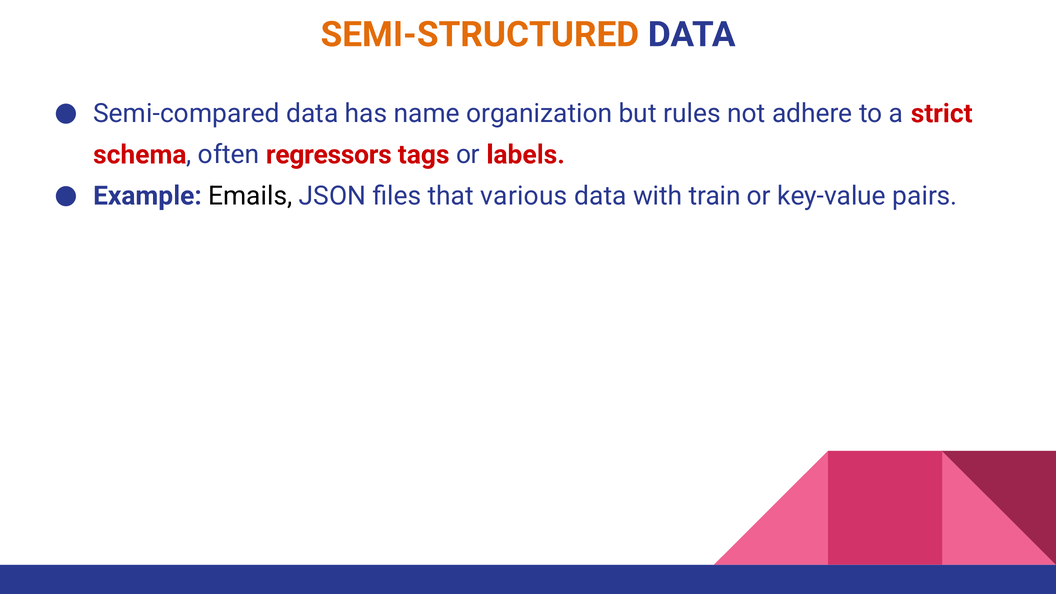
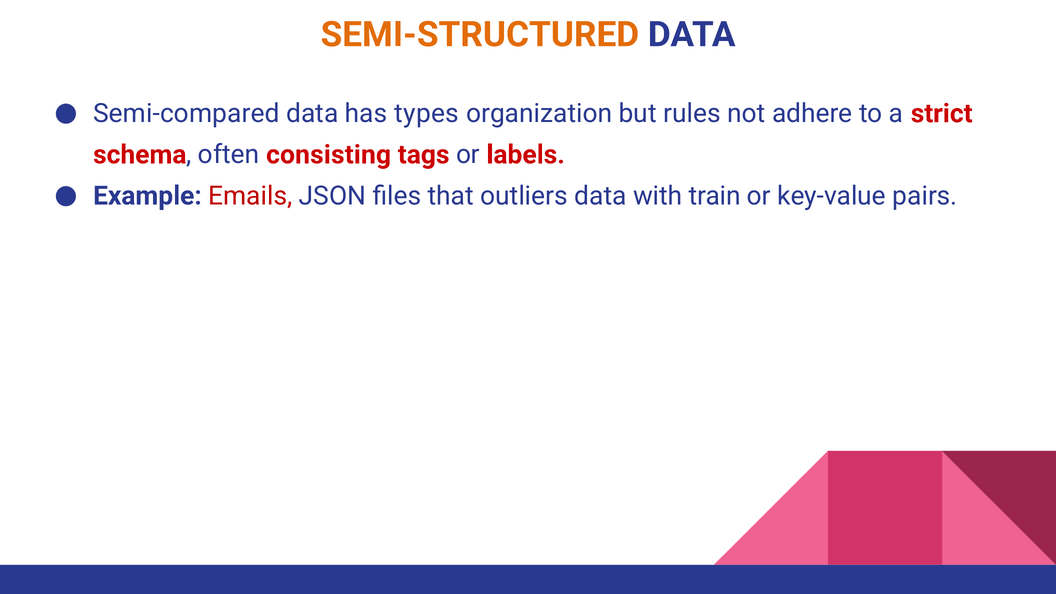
name: name -> types
regressors: regressors -> consisting
Emails colour: black -> red
various: various -> outliers
